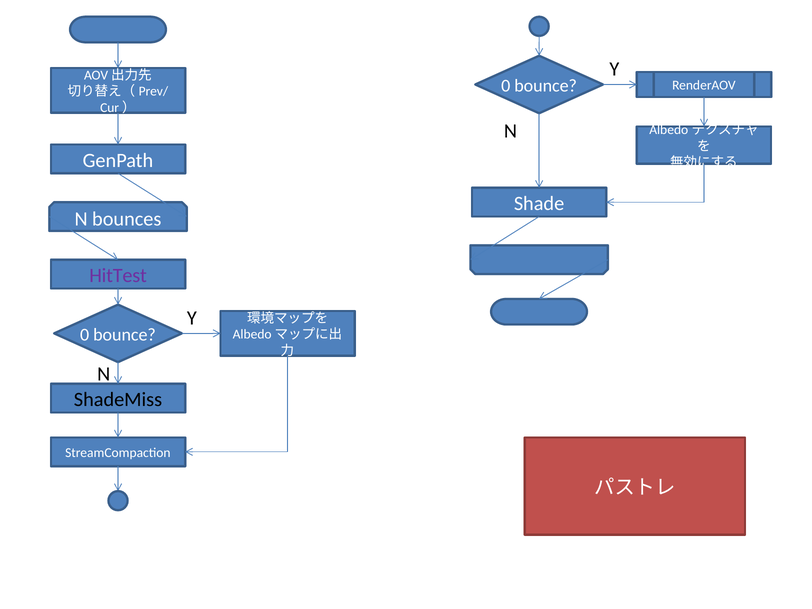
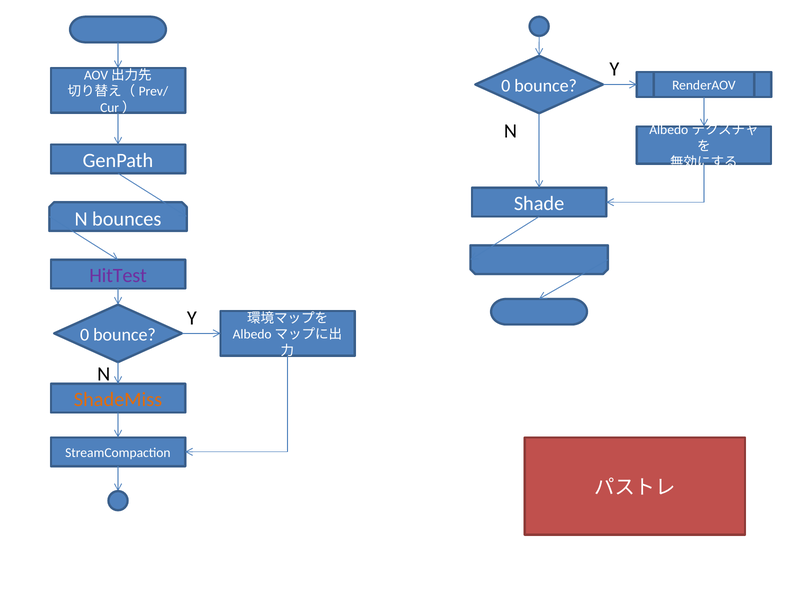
ShadeMiss colour: black -> orange
